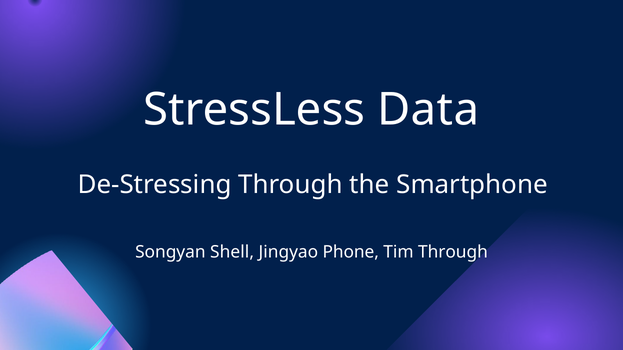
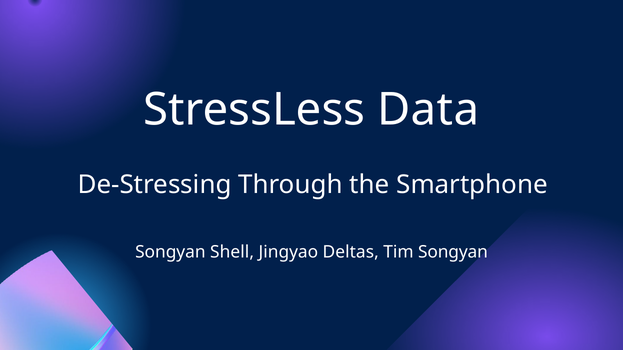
Phone: Phone -> Deltas
Tim Through: Through -> Songyan
